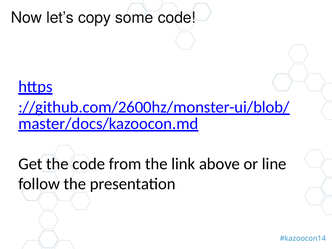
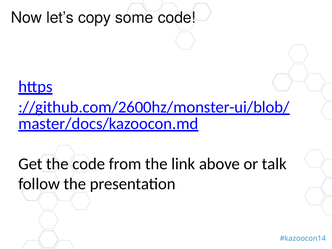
line: line -> talk
